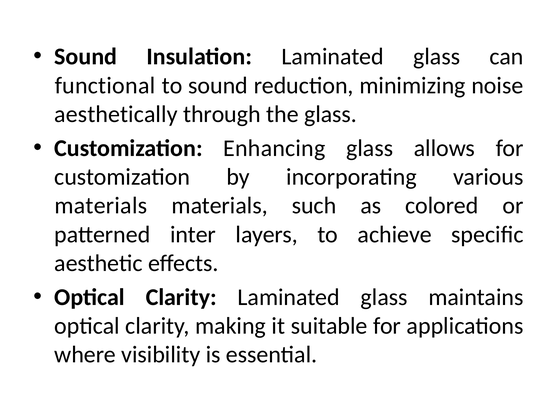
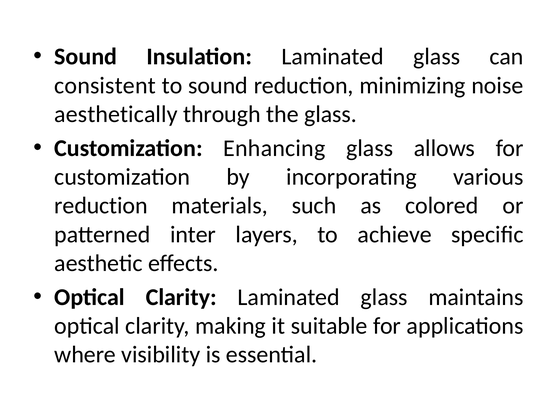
functional: functional -> consistent
materials at (101, 206): materials -> reduction
